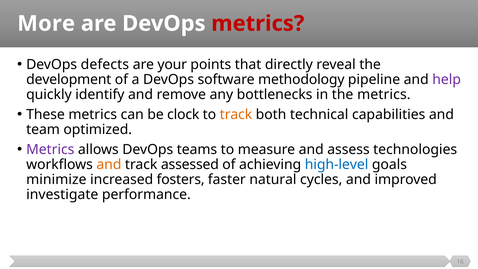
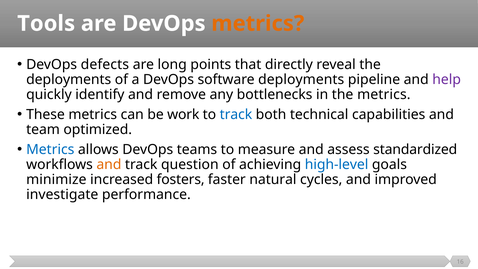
More: More -> Tools
metrics at (258, 24) colour: red -> orange
your: your -> long
development at (69, 79): development -> deployments
software methodology: methodology -> deployments
clock: clock -> work
track at (236, 114) colour: orange -> blue
Metrics at (50, 149) colour: purple -> blue
technologies: technologies -> standardized
assessed: assessed -> question
